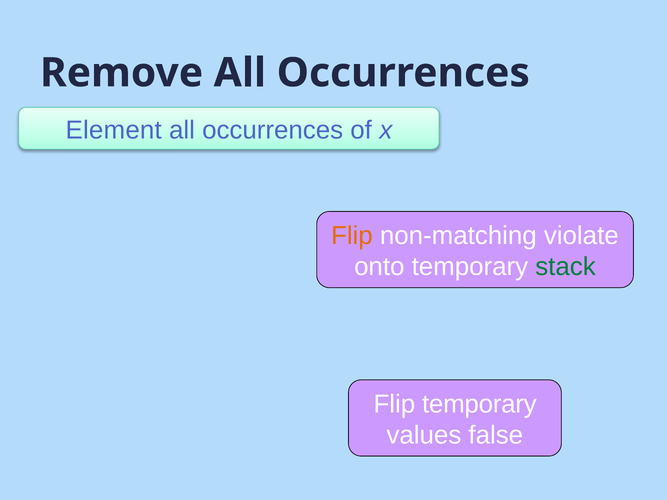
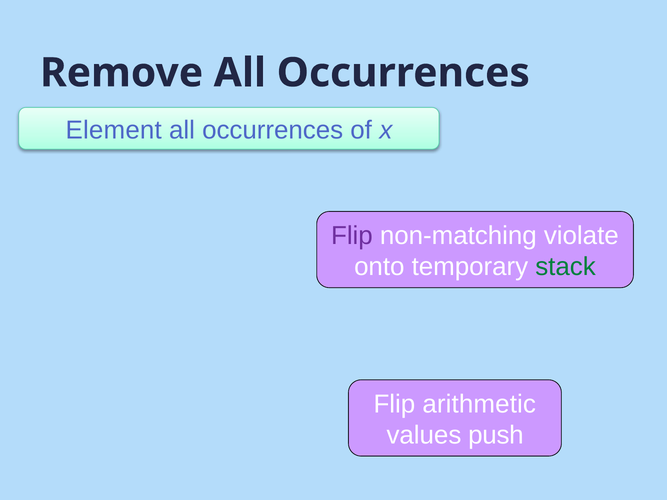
Flip at (352, 236) colour: orange -> purple
Flip temporary: temporary -> arithmetic
false: false -> push
